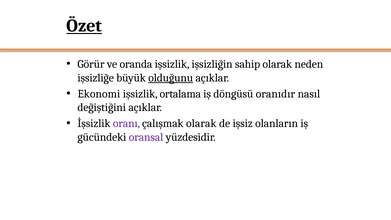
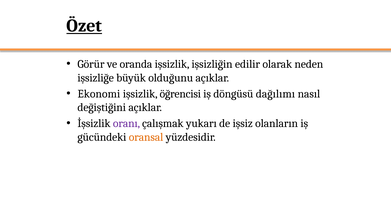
sahip: sahip -> edilir
olduğunu underline: present -> none
ortalama: ortalama -> öğrencisi
oranıdır: oranıdır -> dağılımı
çalışmak olarak: olarak -> yukarı
oransal colour: purple -> orange
